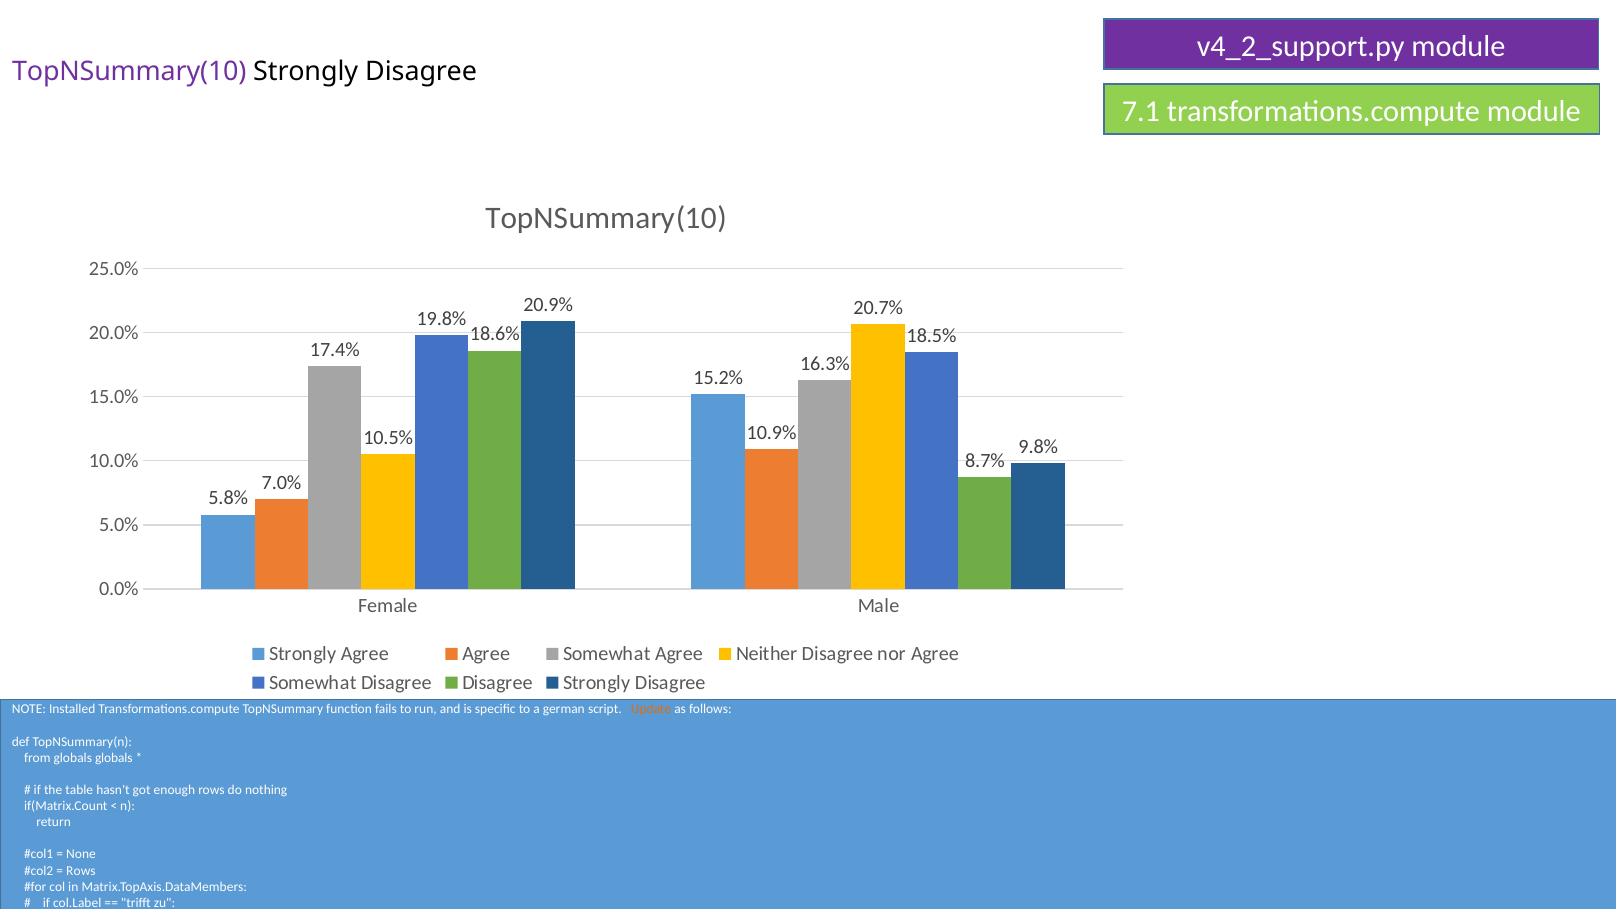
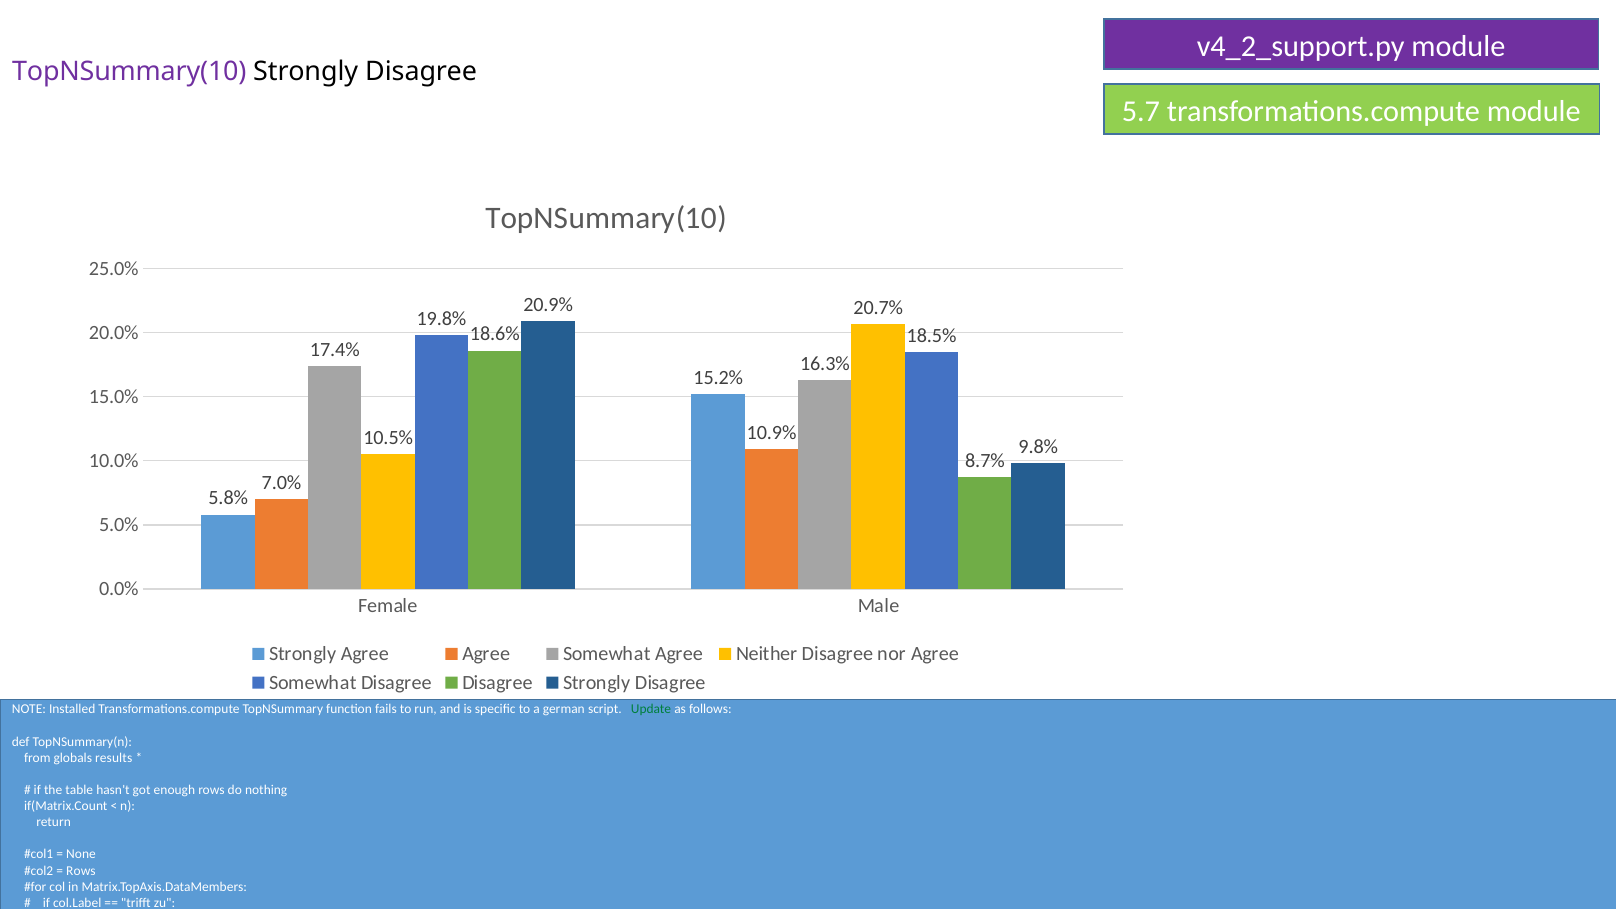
7.1: 7.1 -> 5.7
Update colour: orange -> green
globals globals: globals -> results
